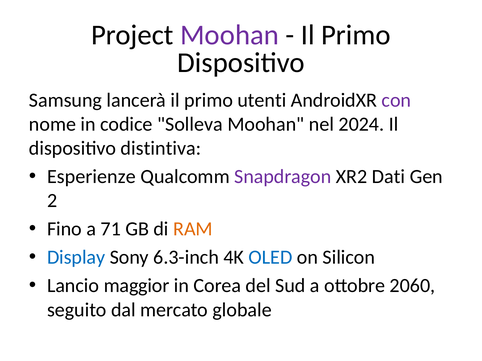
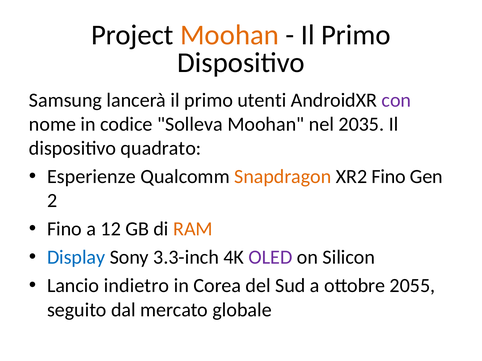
Moohan at (230, 35) colour: purple -> orange
2024: 2024 -> 2035
distintiva: distintiva -> quadrato
Snapdragon colour: purple -> orange
XR2 Dati: Dati -> Fino
71: 71 -> 12
6.3-inch: 6.3-inch -> 3.3-inch
OLED colour: blue -> purple
maggior: maggior -> indietro
2060: 2060 -> 2055
